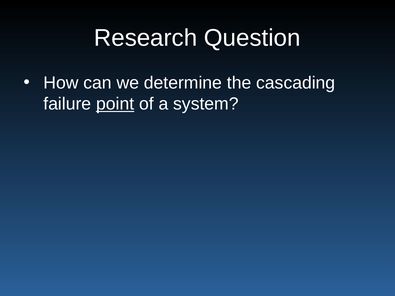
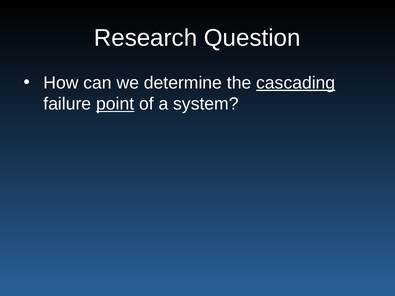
cascading underline: none -> present
